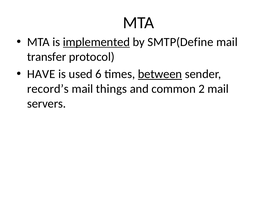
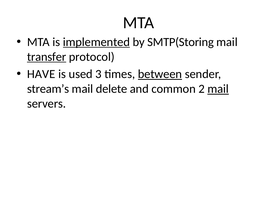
SMTP(Define: SMTP(Define -> SMTP(Storing
transfer underline: none -> present
6: 6 -> 3
record’s: record’s -> stream’s
things: things -> delete
mail at (218, 89) underline: none -> present
